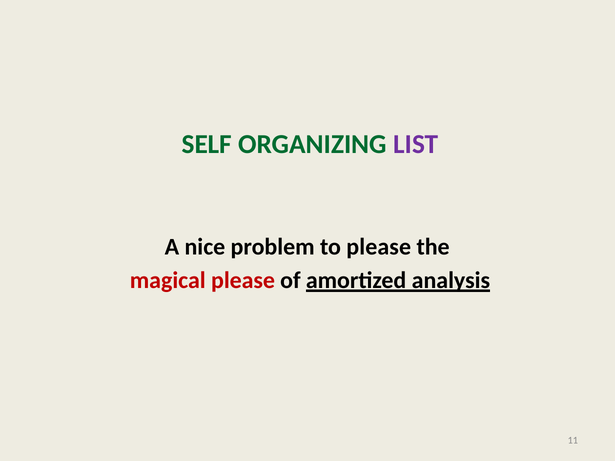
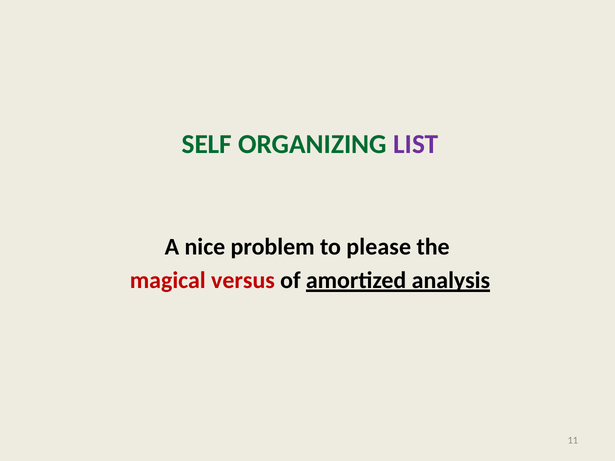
magical please: please -> versus
